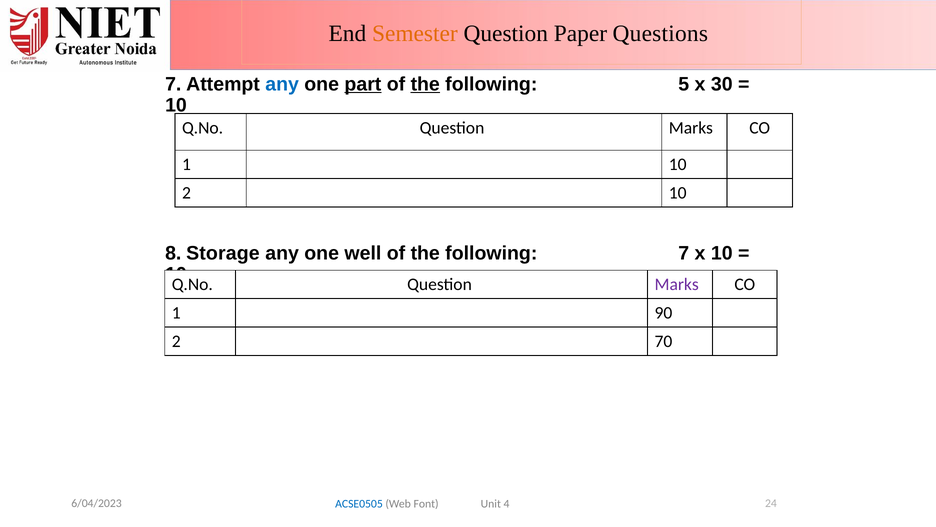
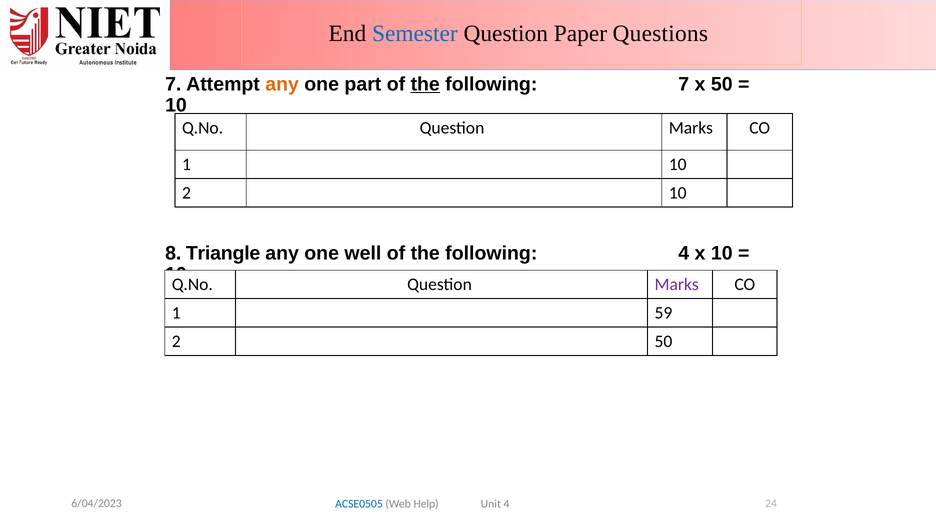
Semester colour: orange -> blue
any at (282, 84) colour: blue -> orange
part underline: present -> none
following 5: 5 -> 7
x 30: 30 -> 50
Storage: Storage -> Triangle
following 7: 7 -> 4
90: 90 -> 59
2 70: 70 -> 50
Font: Font -> Help
